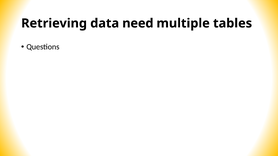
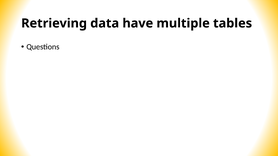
need: need -> have
